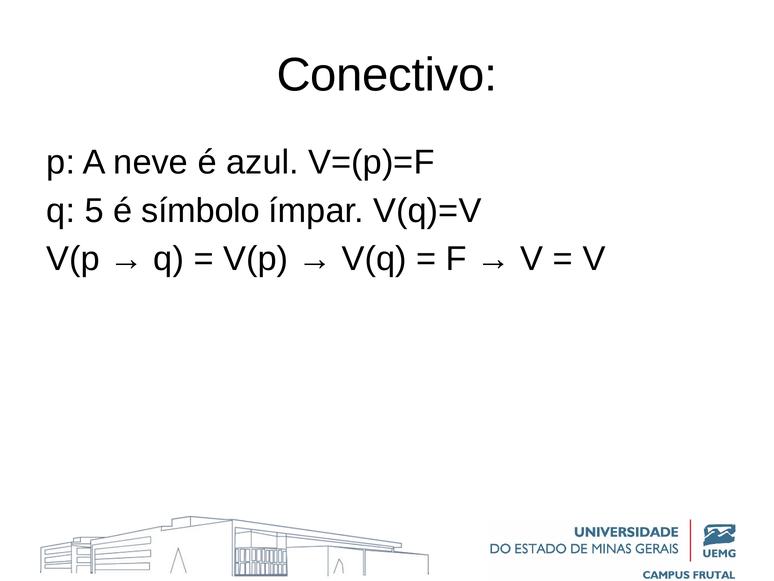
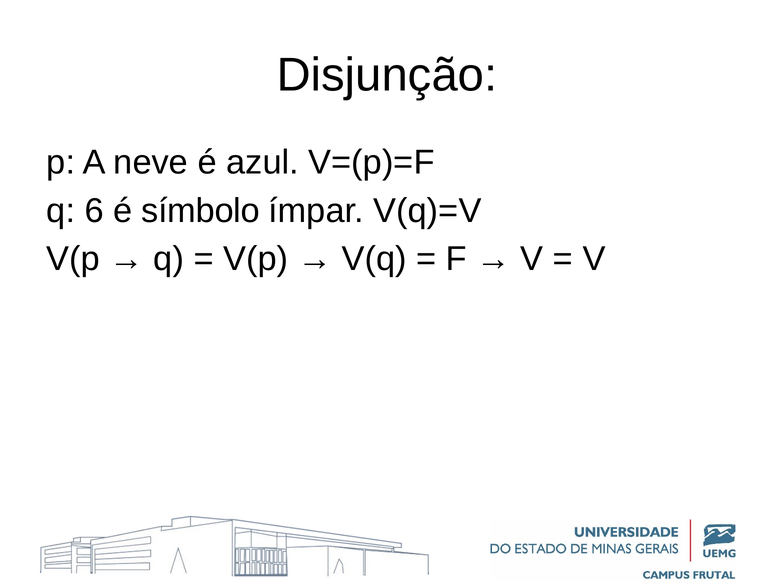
Conectivo: Conectivo -> Disjunção
5: 5 -> 6
